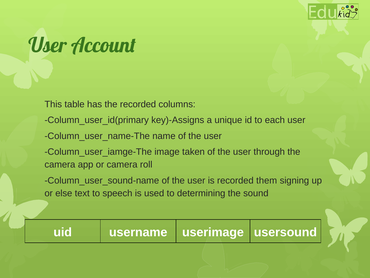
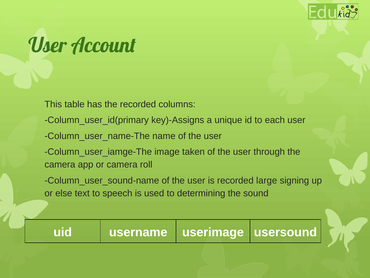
them: them -> large
